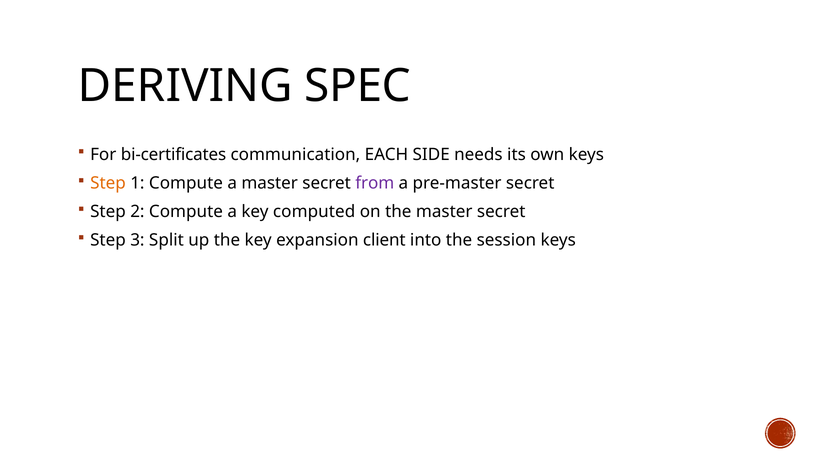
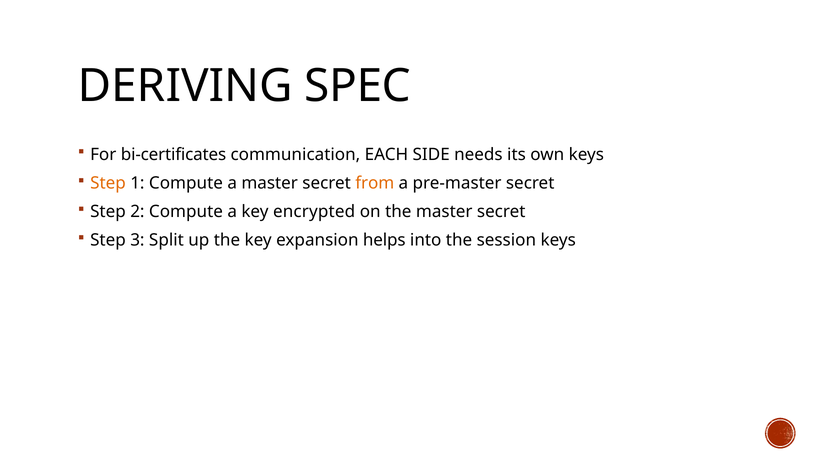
from colour: purple -> orange
computed: computed -> encrypted
client: client -> helps
